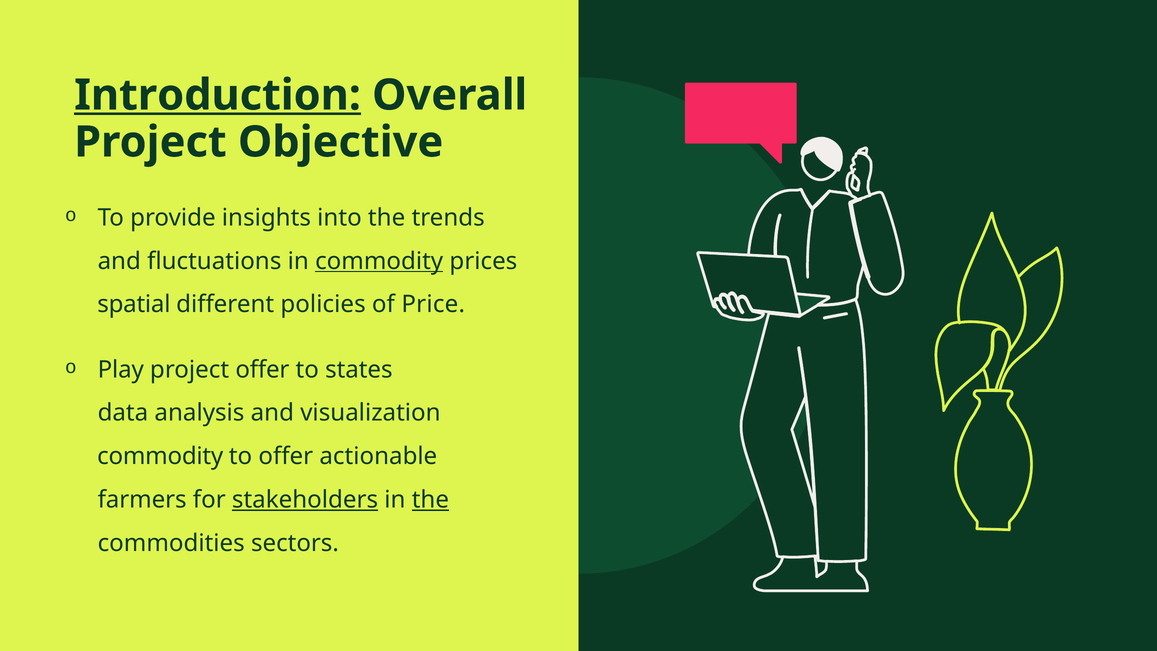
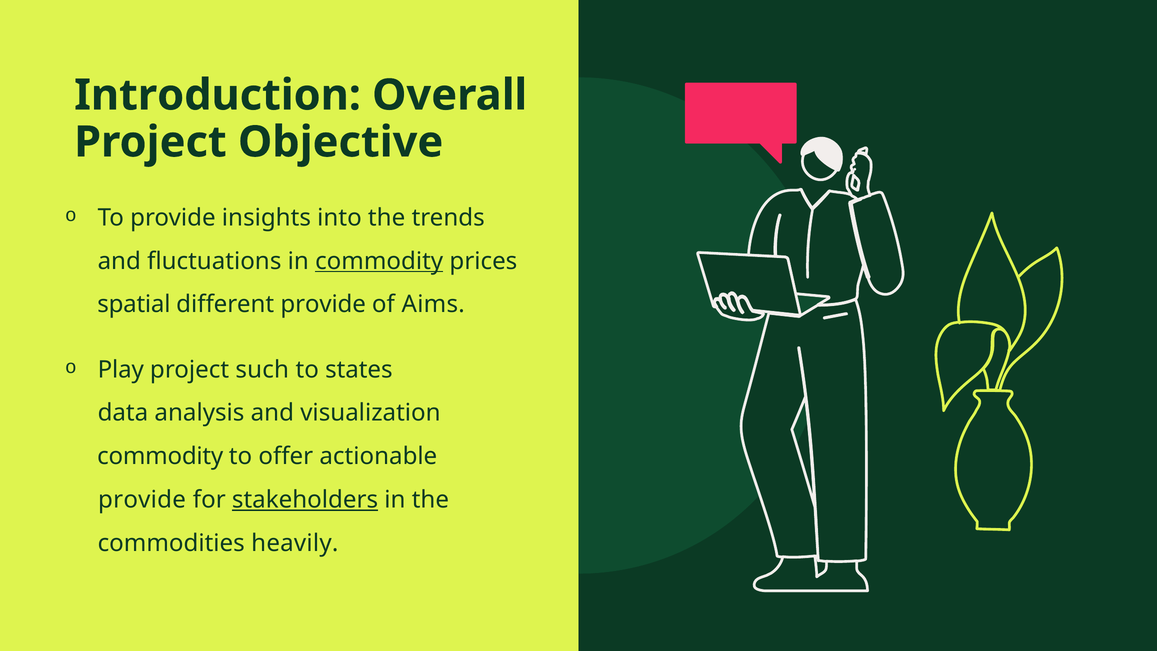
Introduction underline: present -> none
different policies: policies -> provide
Price: Price -> Aims
project offer: offer -> such
farmers at (142, 500): farmers -> provide
the at (430, 500) underline: present -> none
sectors: sectors -> heavily
